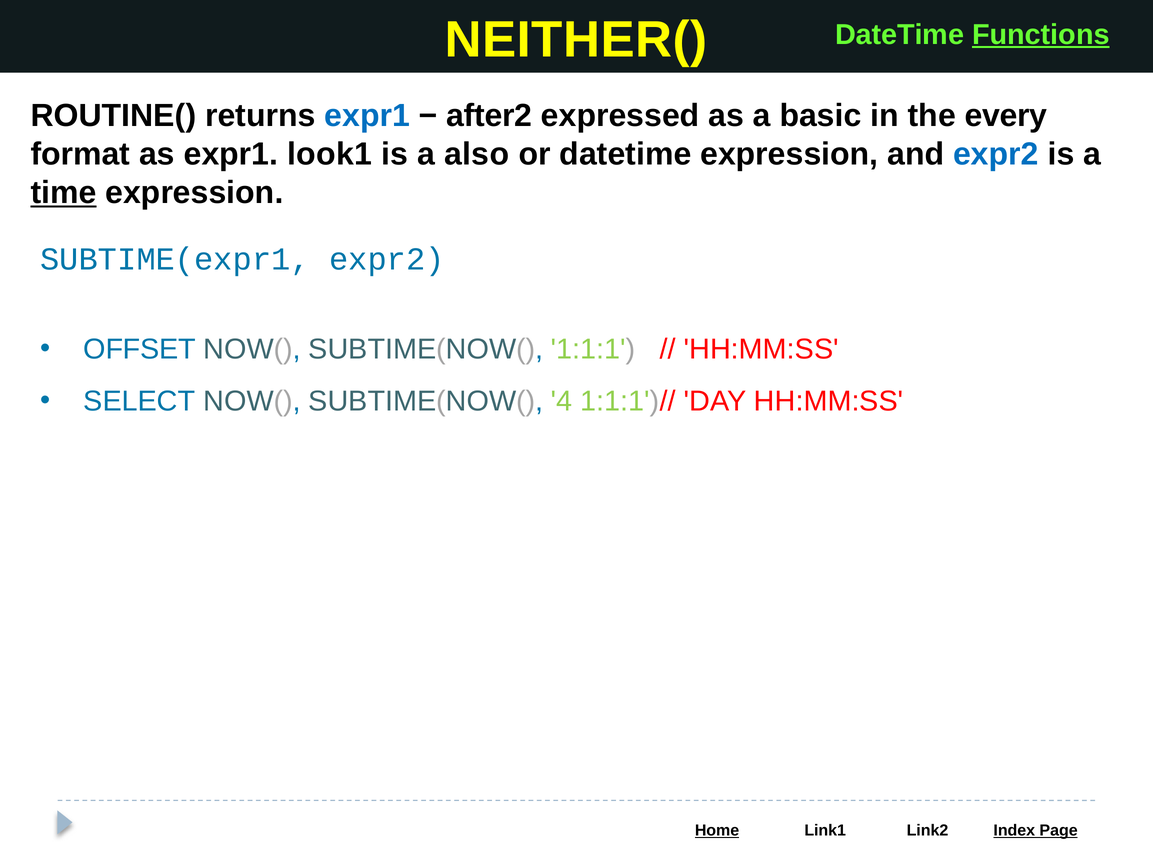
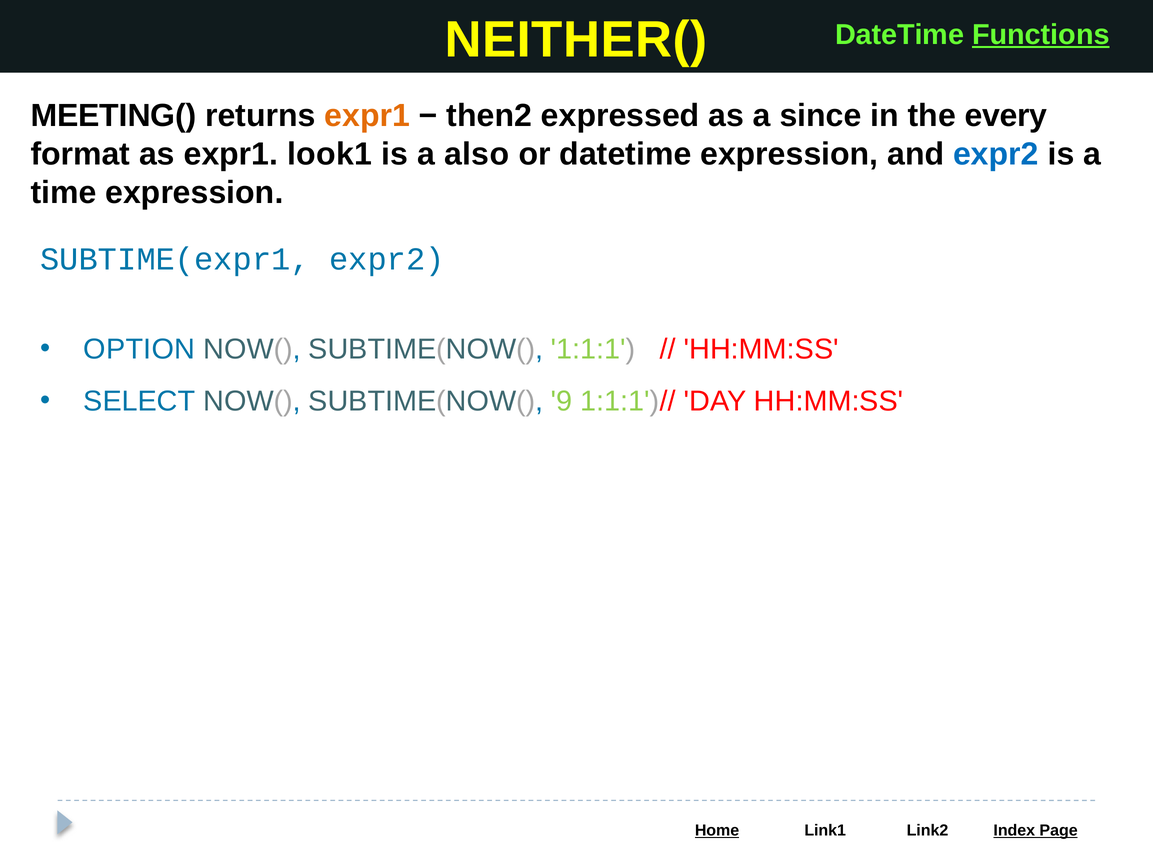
ROUTINE(: ROUTINE( -> MEETING(
expr1 at (367, 116) colour: blue -> orange
after2: after2 -> then2
basic: basic -> since
time underline: present -> none
OFFSET: OFFSET -> OPTION
4: 4 -> 9
